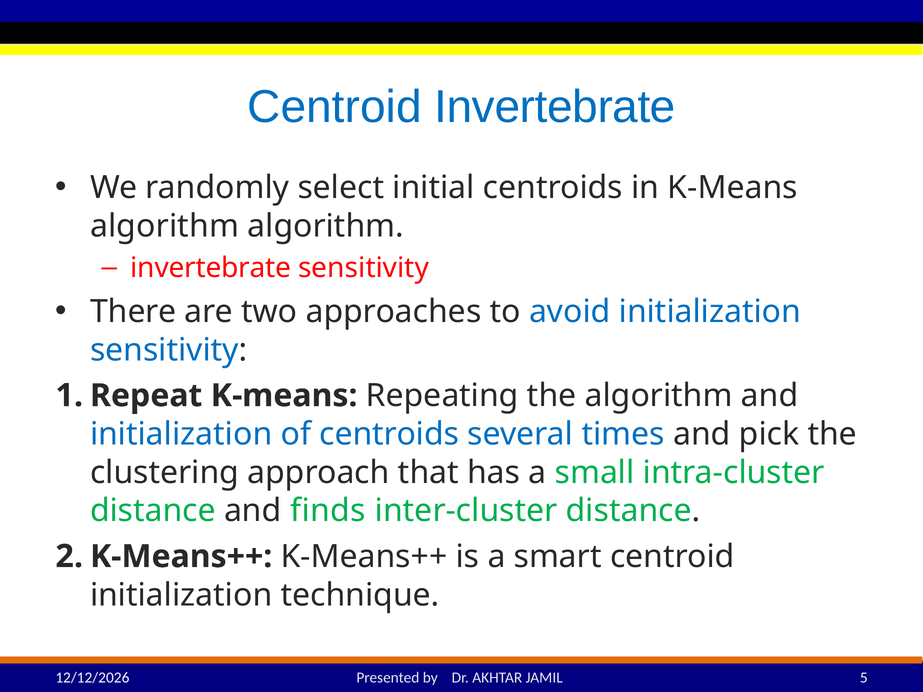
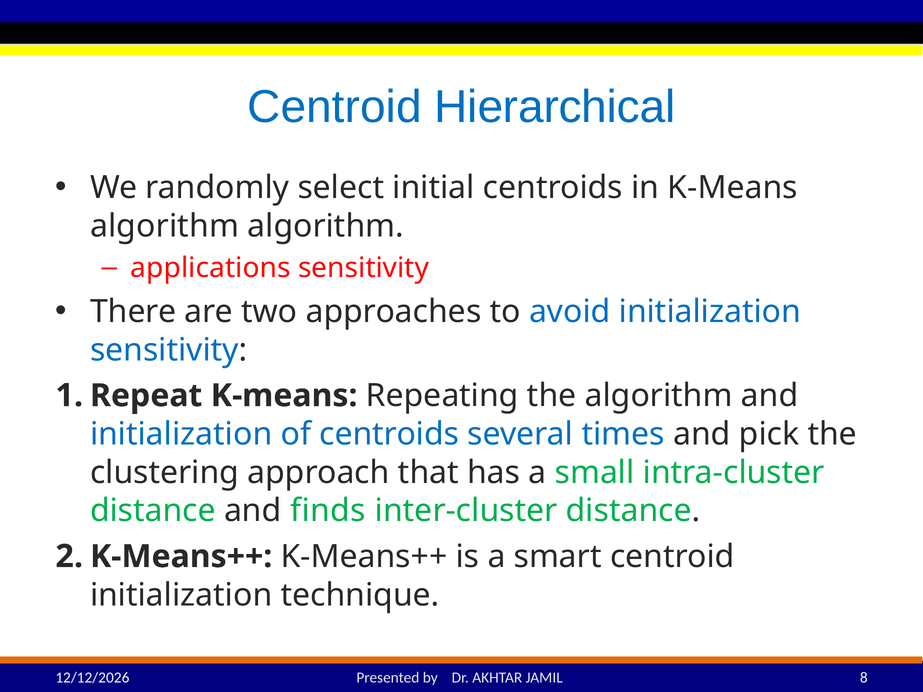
Centroid Invertebrate: Invertebrate -> Hierarchical
invertebrate at (211, 268): invertebrate -> applications
5: 5 -> 8
